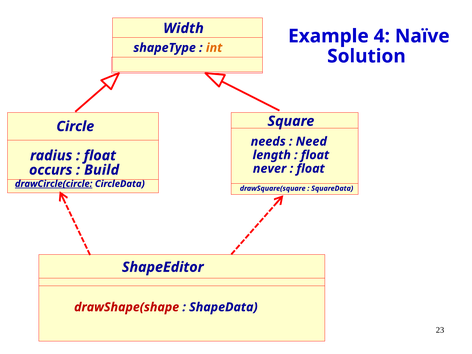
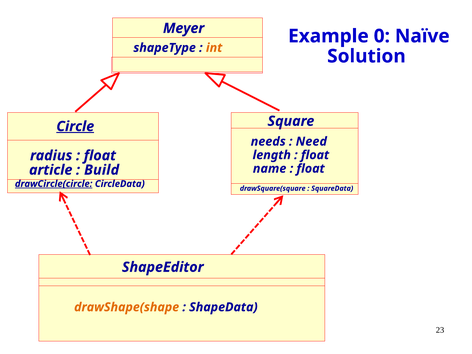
Width: Width -> Meyer
4: 4 -> 0
Circle underline: none -> present
never: never -> name
occurs: occurs -> article
drawShape(shape colour: red -> orange
